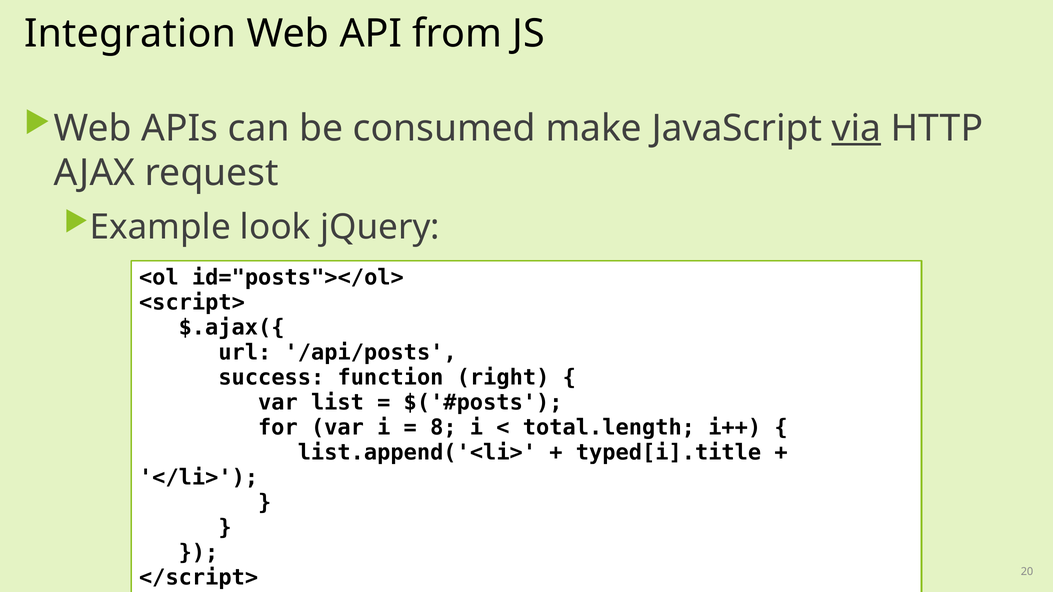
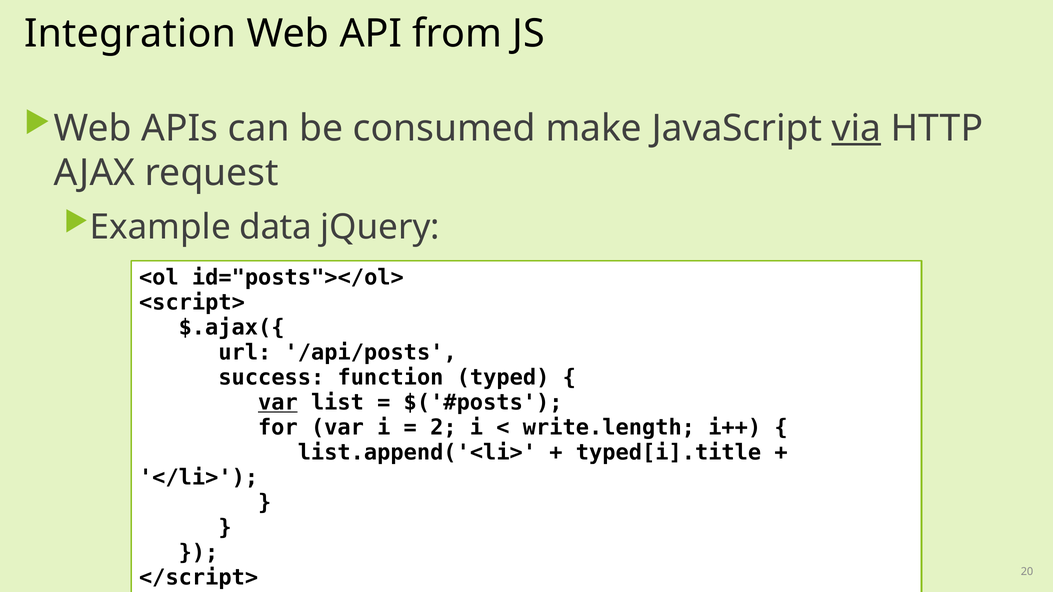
look: look -> data
right: right -> typed
var at (278, 403) underline: none -> present
8: 8 -> 2
total.length: total.length -> write.length
